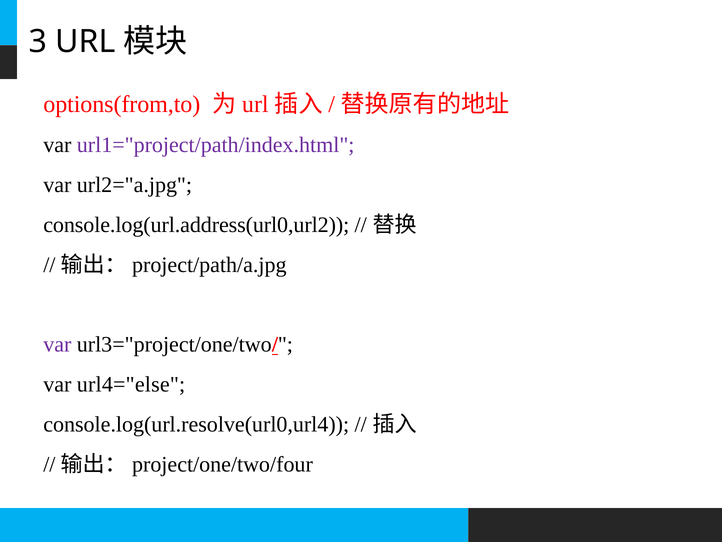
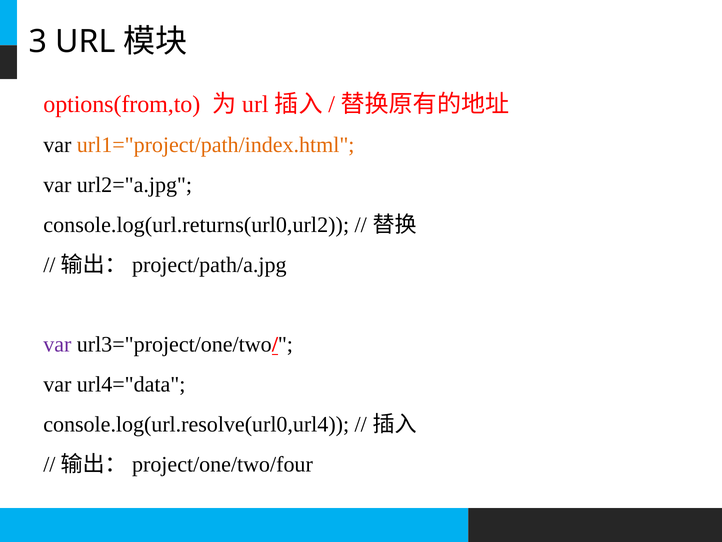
url1="project/path/index.html colour: purple -> orange
console.log(url.address(url0,url2: console.log(url.address(url0,url2 -> console.log(url.returns(url0,url2
url4="else: url4="else -> url4="data
